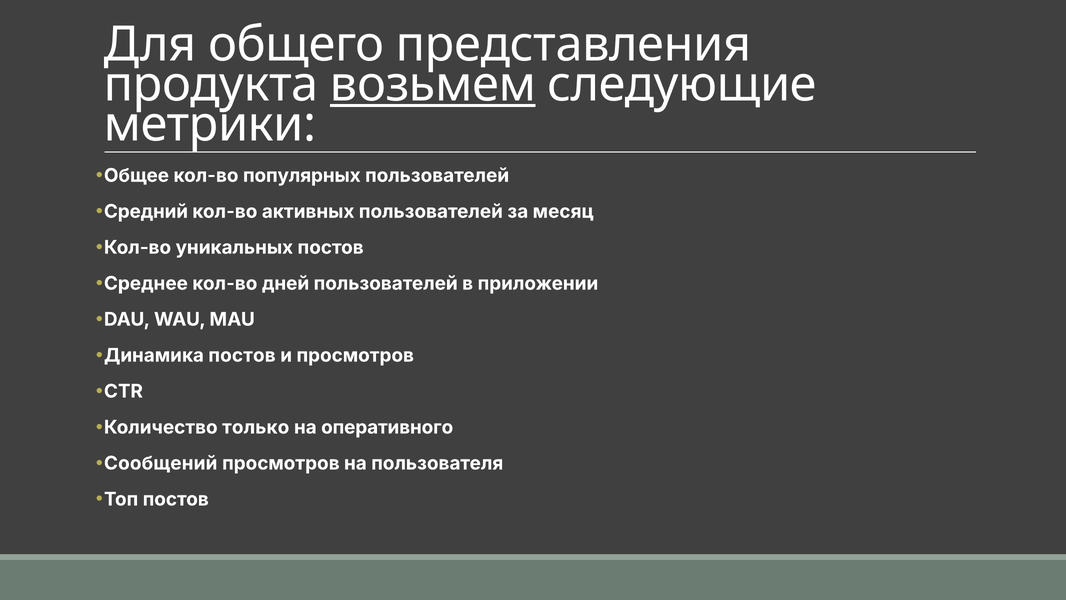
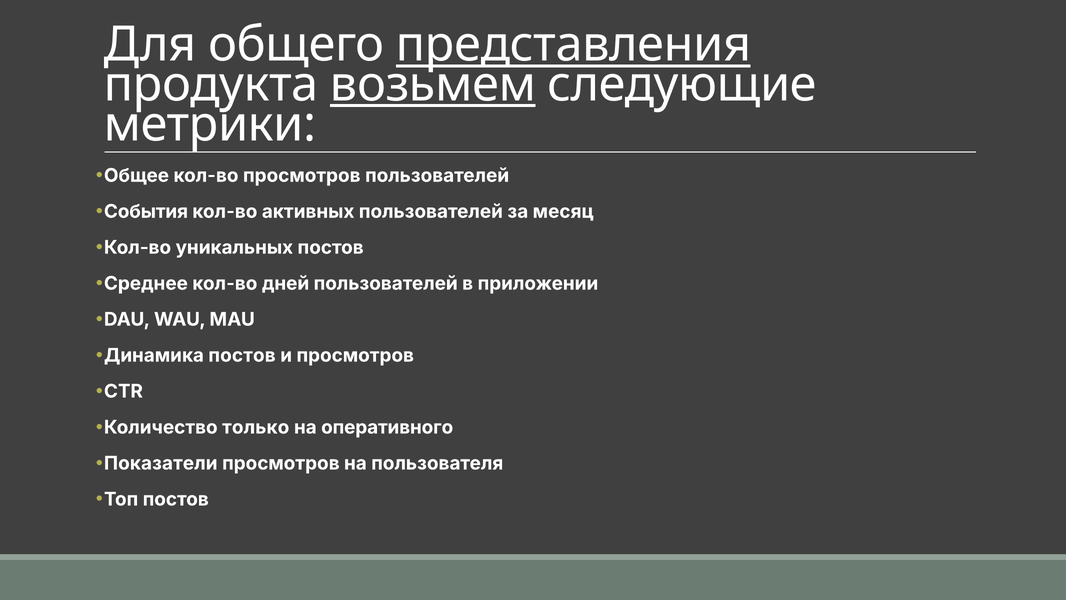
представления underline: none -> present
кол-во популярных: популярных -> просмотров
Средний: Средний -> События
Сообщений: Сообщений -> Показатели
